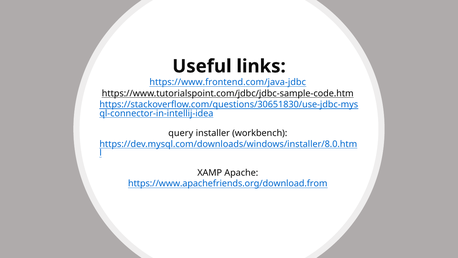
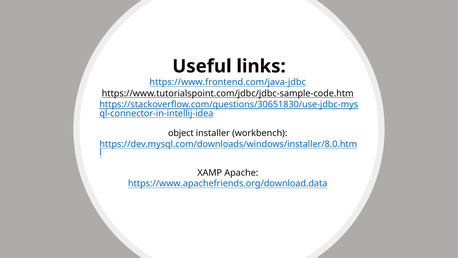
query: query -> object
https://www.apachefriends.org/download.from: https://www.apachefriends.org/download.from -> https://www.apachefriends.org/download.data
